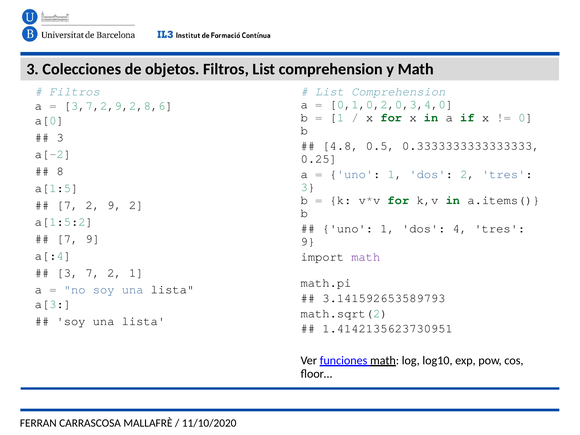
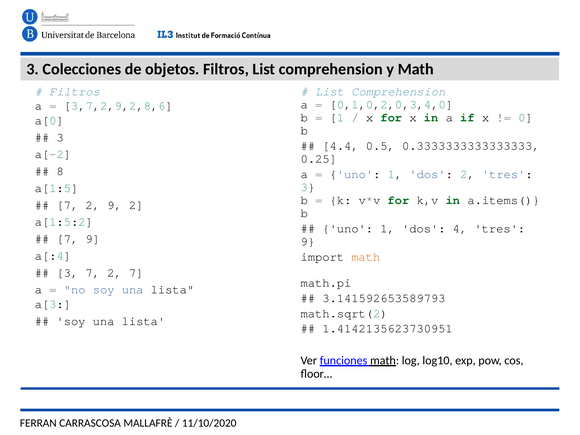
4.8: 4.8 -> 4.4
math at (366, 257) colour: purple -> orange
2 1: 1 -> 7
